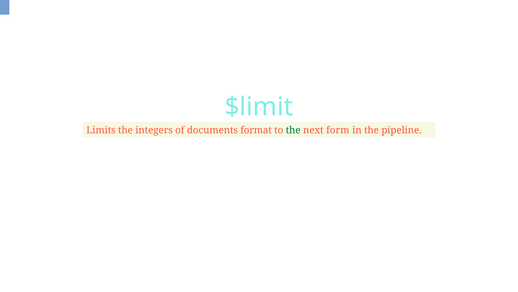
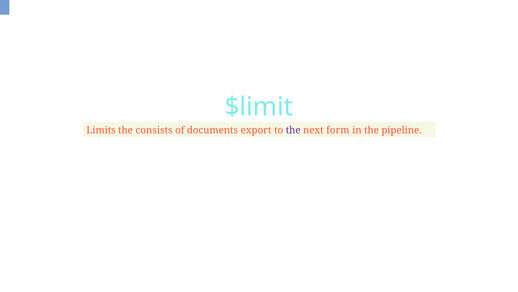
integers: integers -> consists
format: format -> export
the at (293, 130) colour: green -> purple
